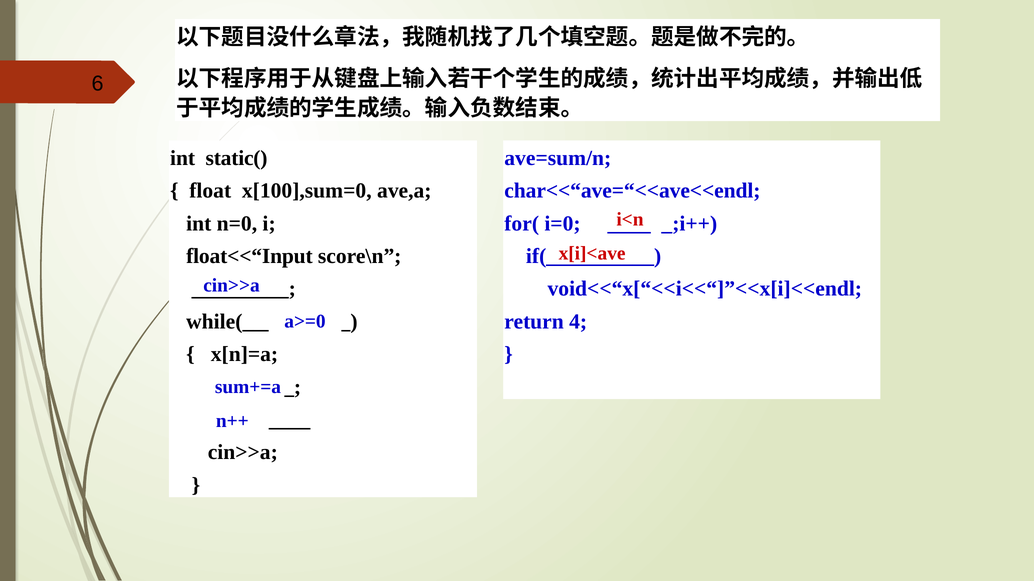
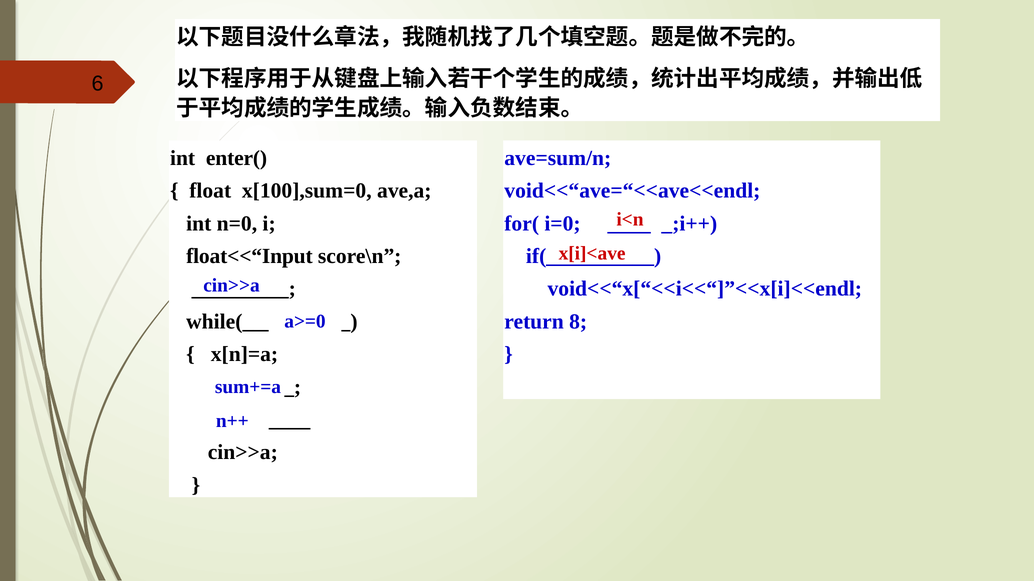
static(: static( -> enter(
char<<“ave=“<<ave<<endl: char<<“ave=“<<ave<<endl -> void<<“ave=“<<ave<<endl
4: 4 -> 8
